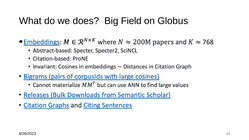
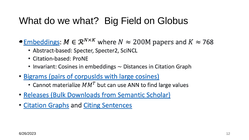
we does: does -> what
